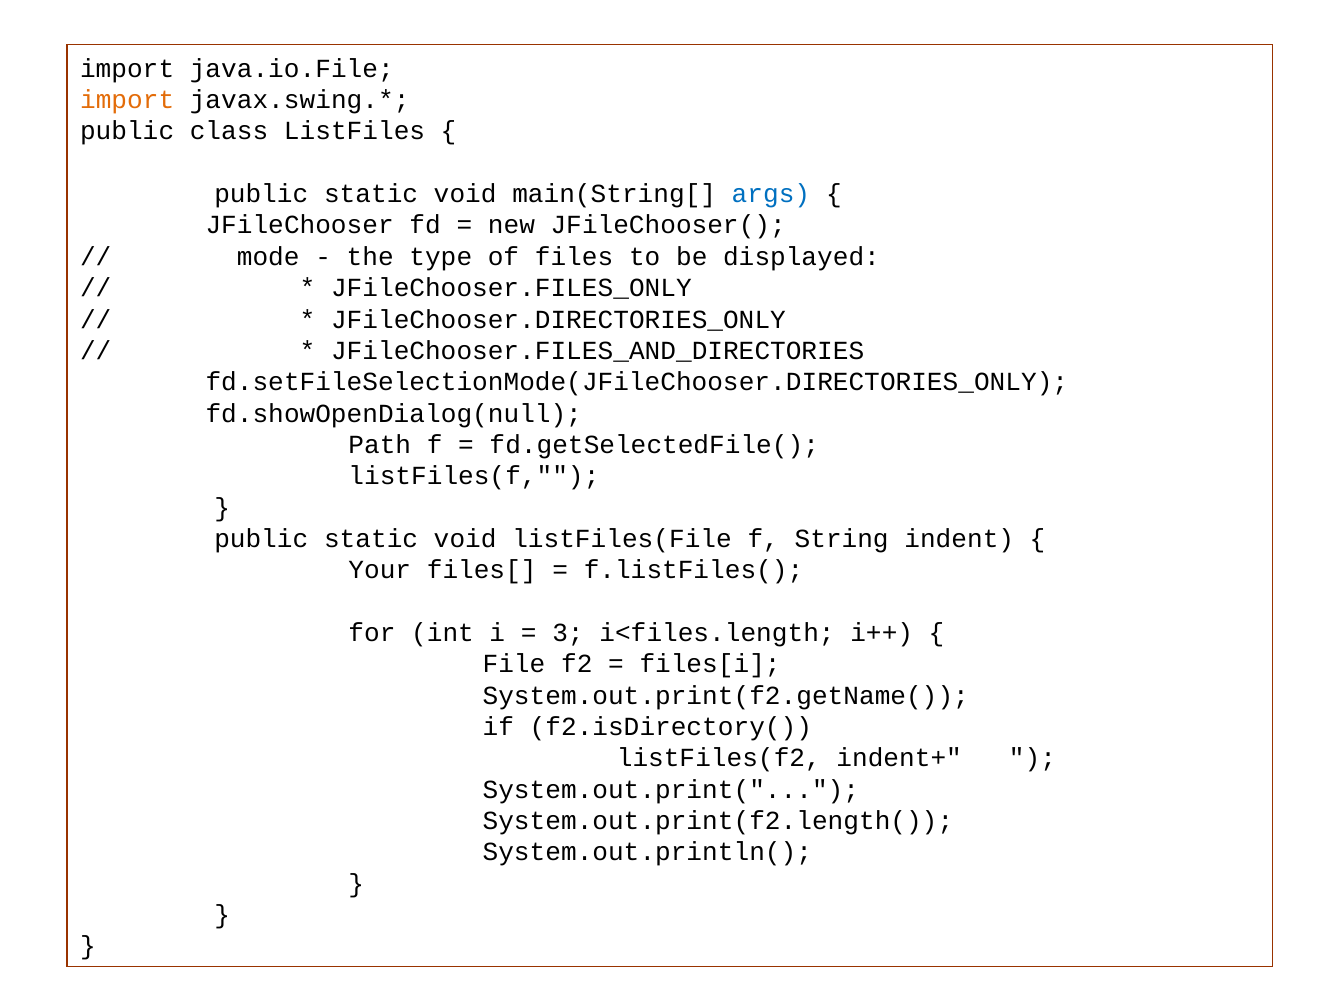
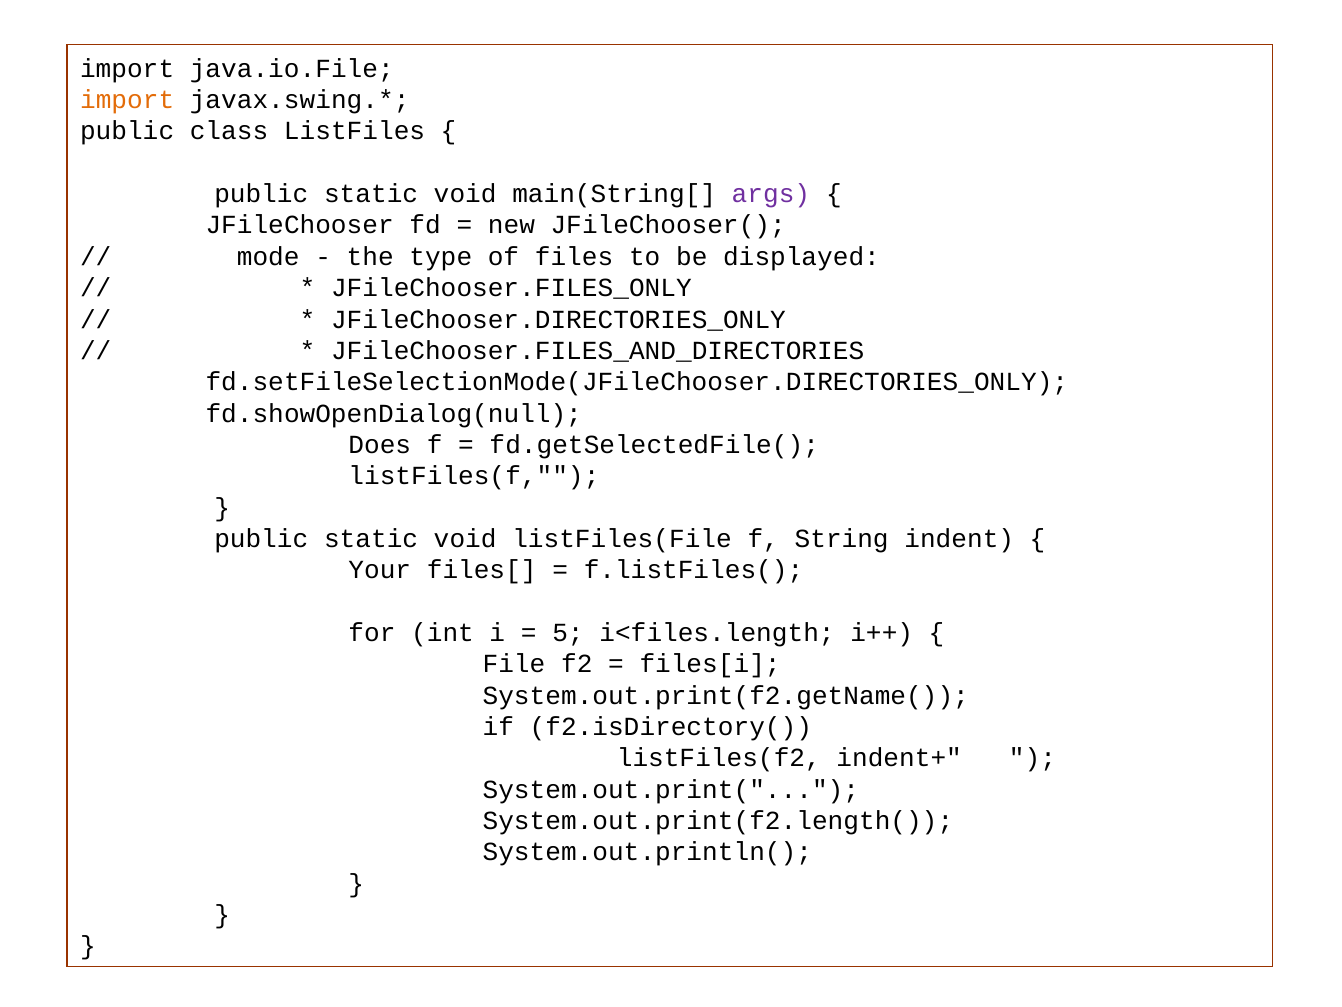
args colour: blue -> purple
Path: Path -> Does
3: 3 -> 5
